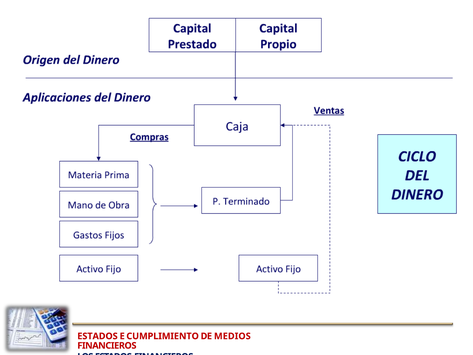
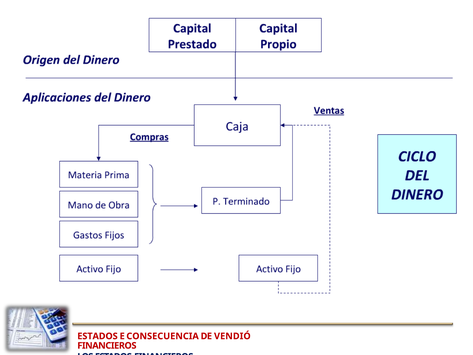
CUMPLIMIENTO: CUMPLIMIENTO -> CONSECUENCIA
MEDIOS: MEDIOS -> VENDIÓ
